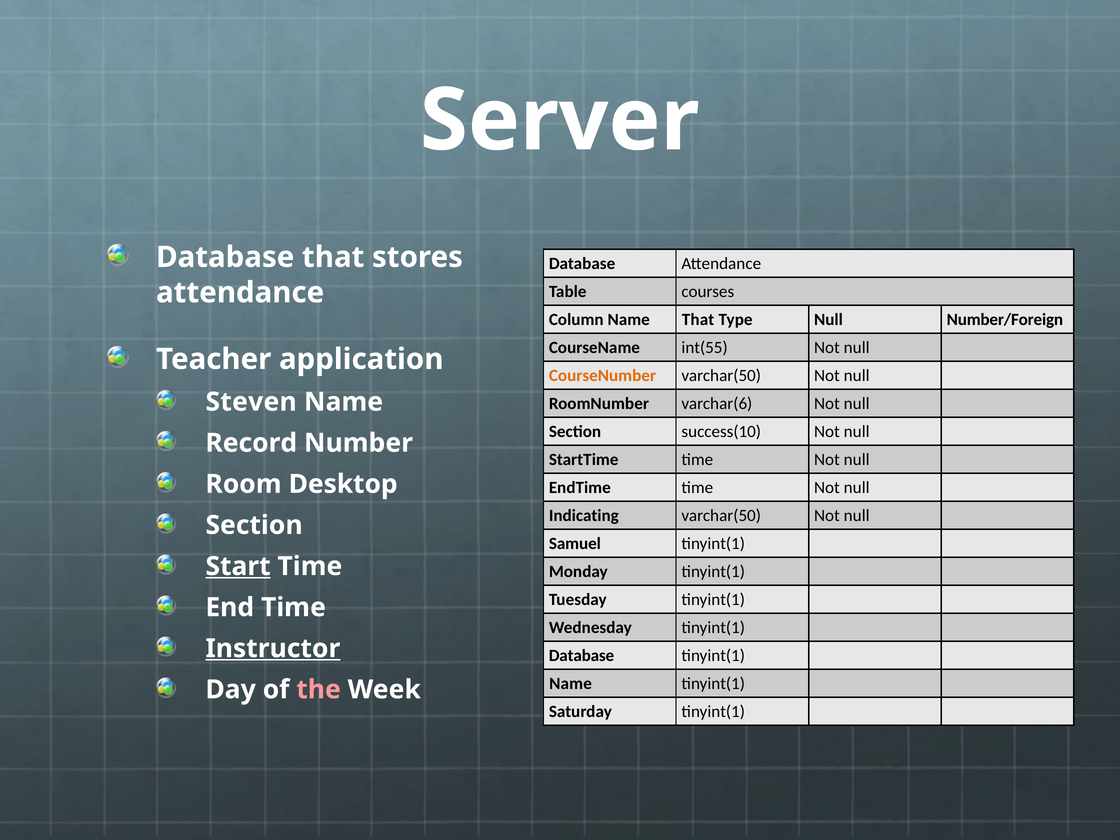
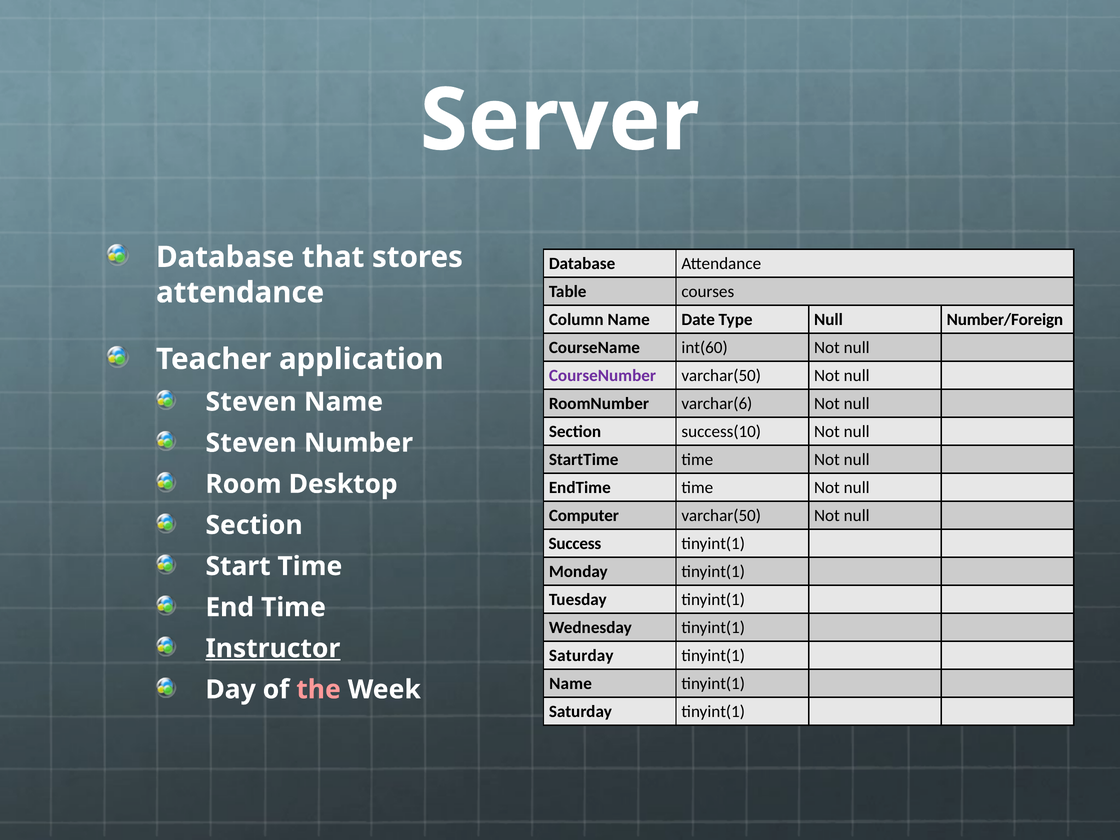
Name That: That -> Date
int(55: int(55 -> int(60
CourseNumber colour: orange -> purple
Record at (251, 443): Record -> Steven
Indicating: Indicating -> Computer
Samuel: Samuel -> Success
Start underline: present -> none
Database at (581, 655): Database -> Saturday
